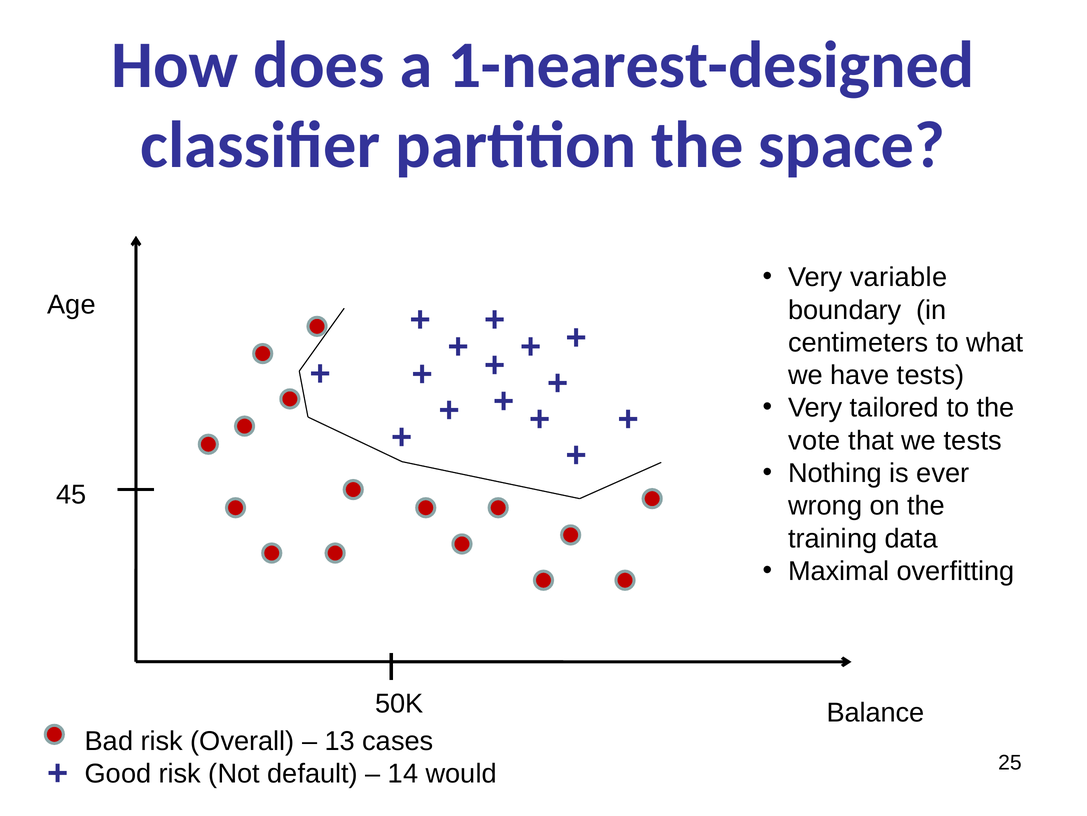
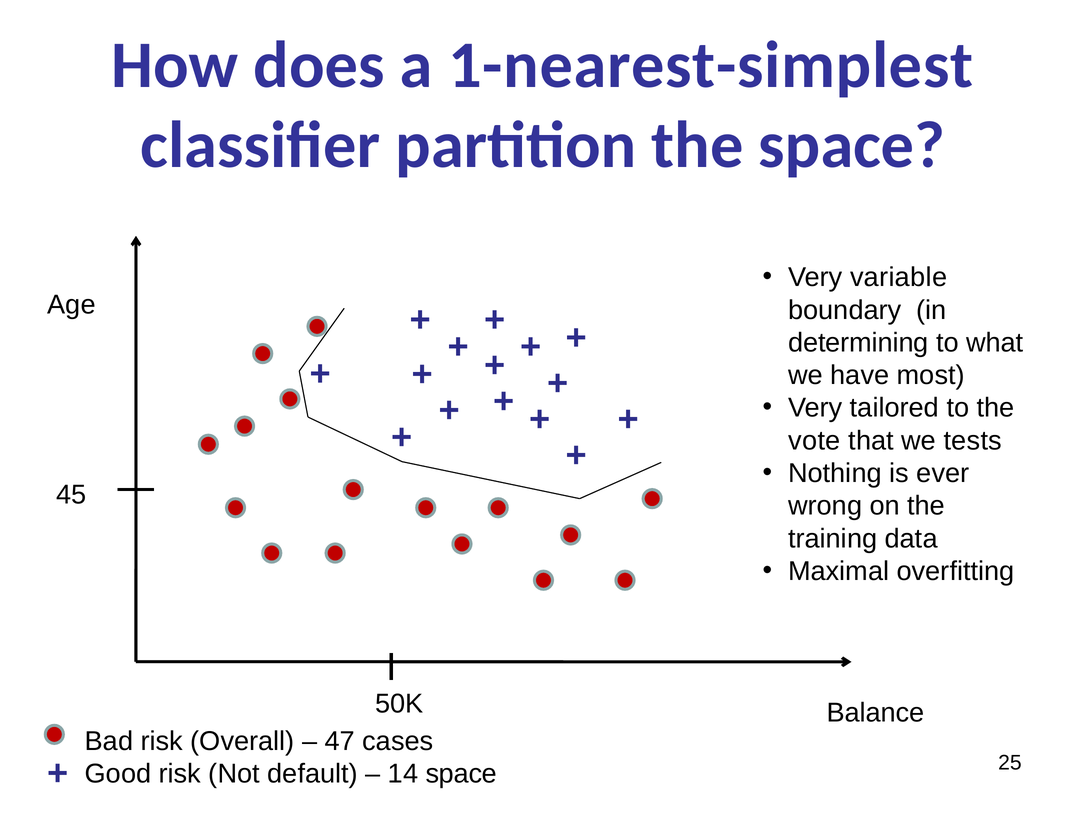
1-nearest-designed: 1-nearest-designed -> 1-nearest-simplest
centimeters: centimeters -> determining
have tests: tests -> most
13: 13 -> 47
14 would: would -> space
